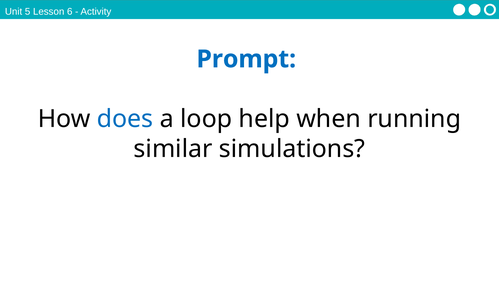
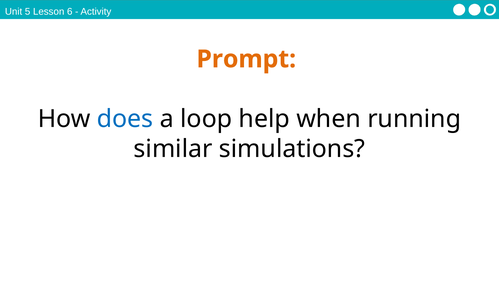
Prompt colour: blue -> orange
